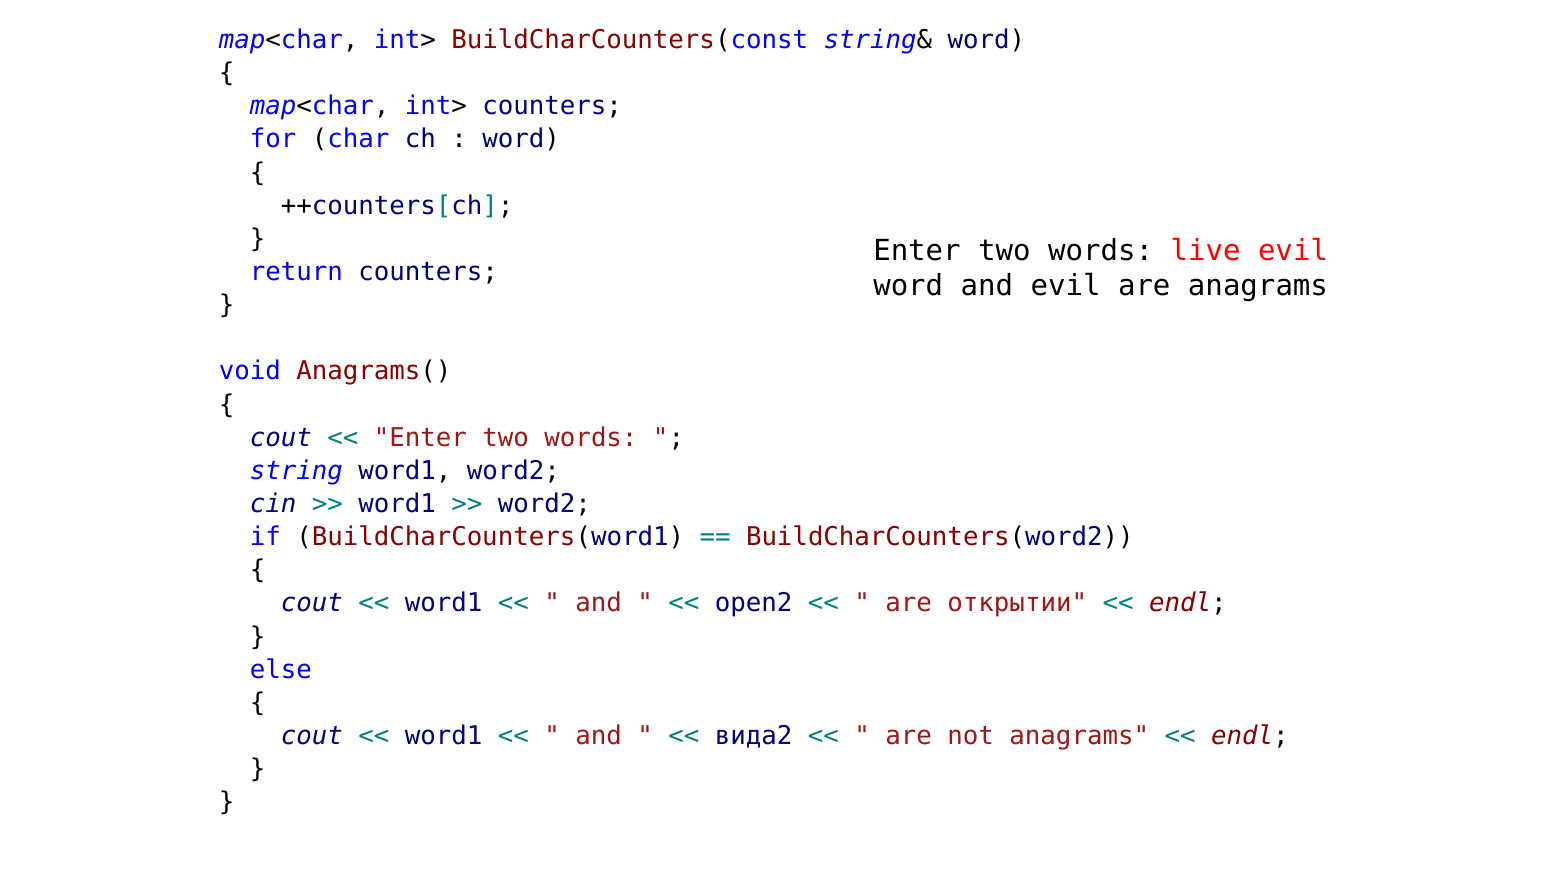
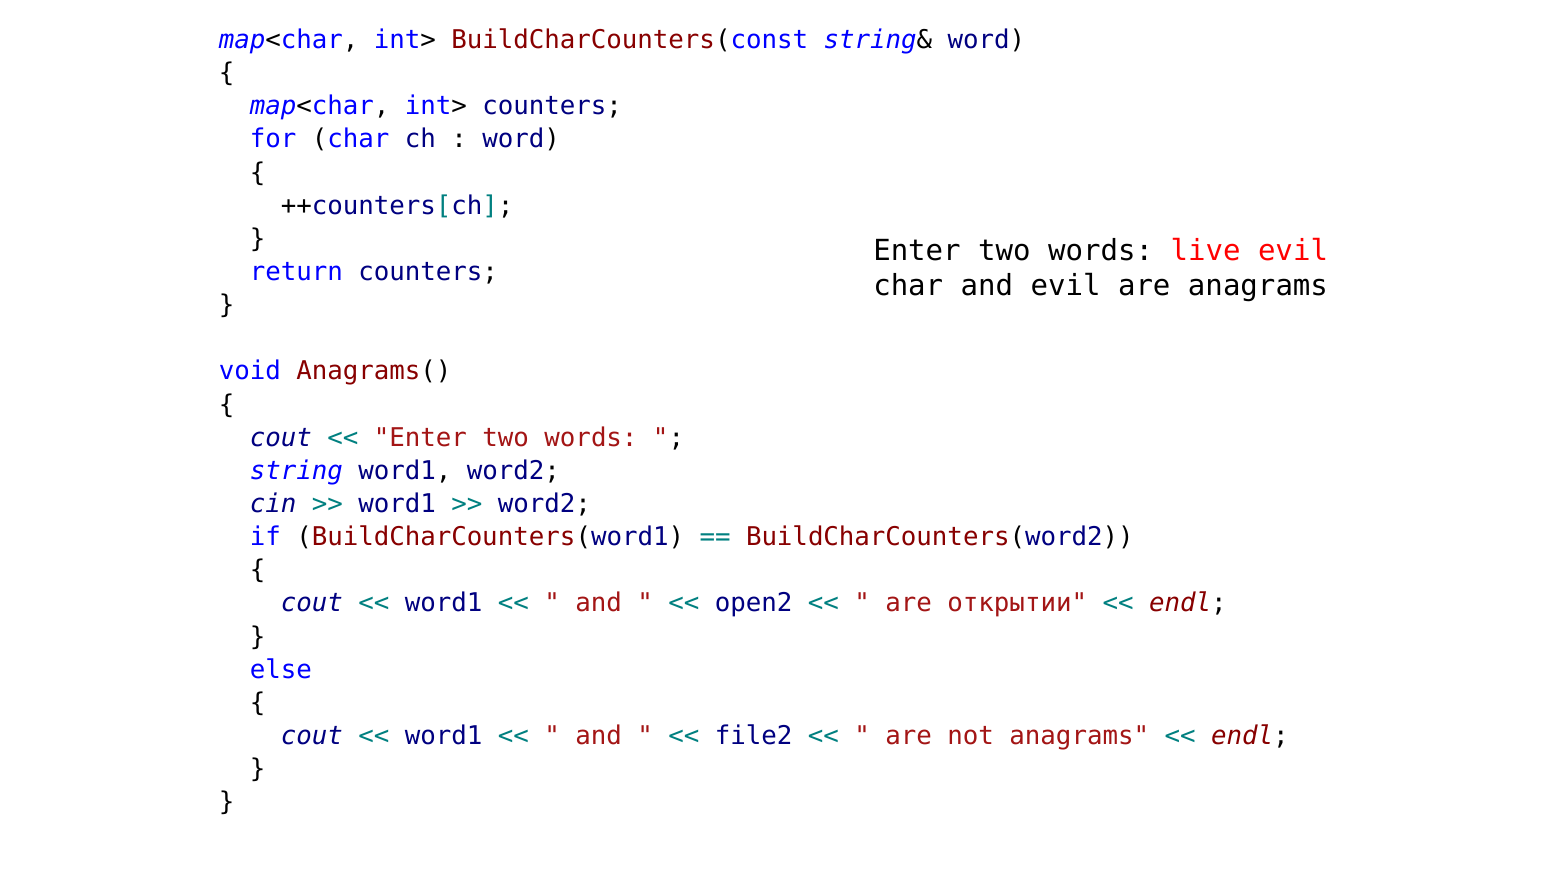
word at (908, 286): word -> char
вида2: вида2 -> file2
